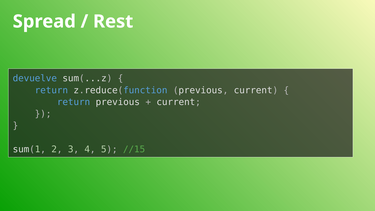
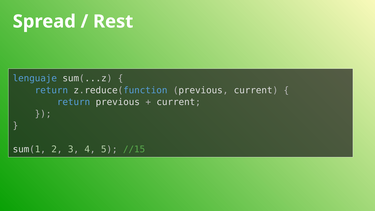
devuelve: devuelve -> lenguaje
